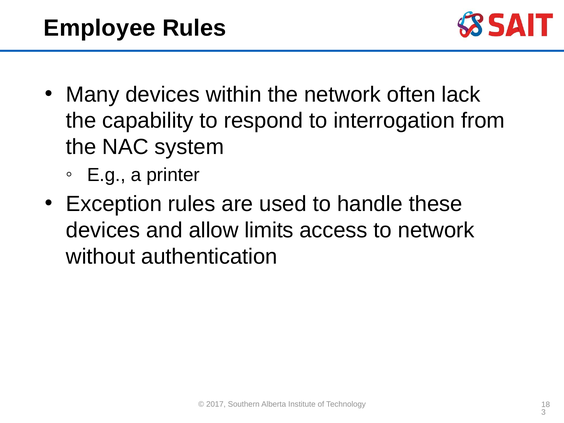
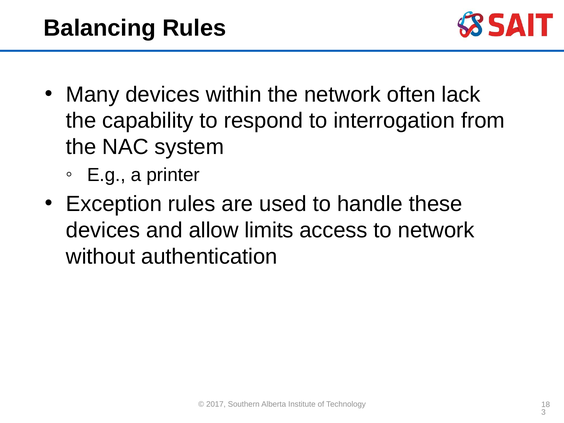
Employee: Employee -> Balancing
